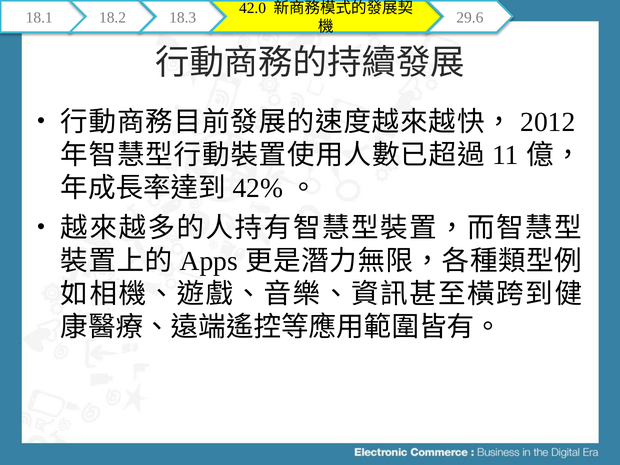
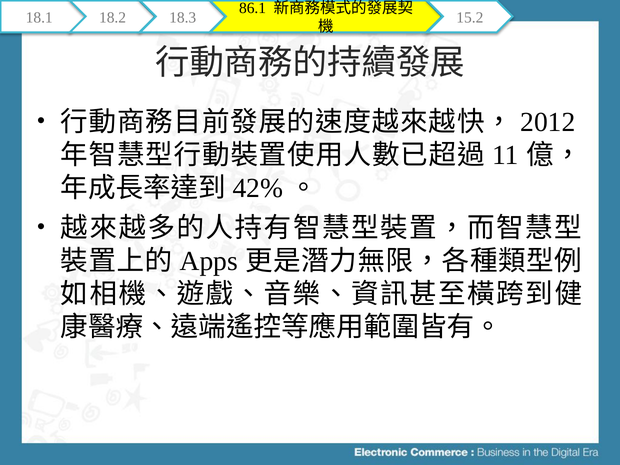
42.0: 42.0 -> 86.1
29.6: 29.6 -> 15.2
